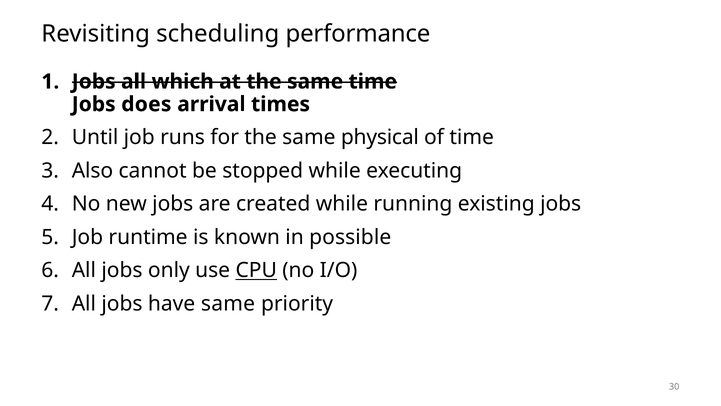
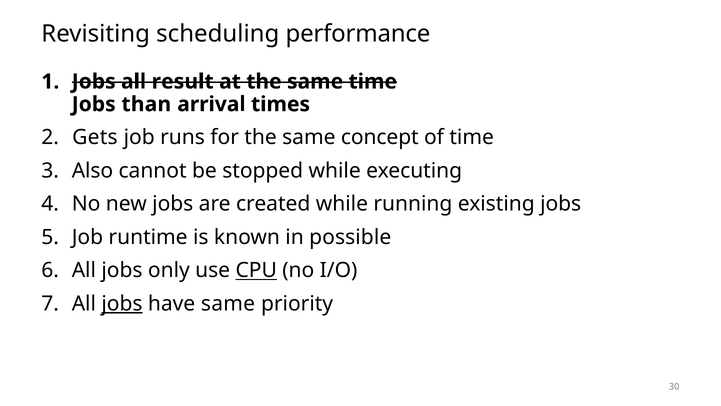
which: which -> result
does: does -> than
Until: Until -> Gets
physical: physical -> concept
jobs at (122, 303) underline: none -> present
